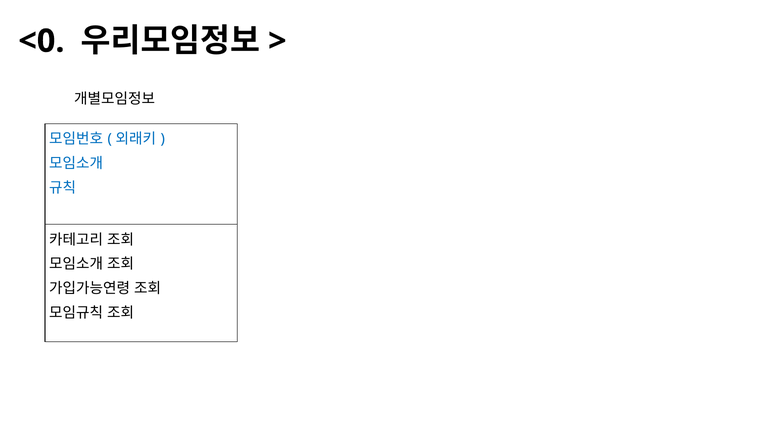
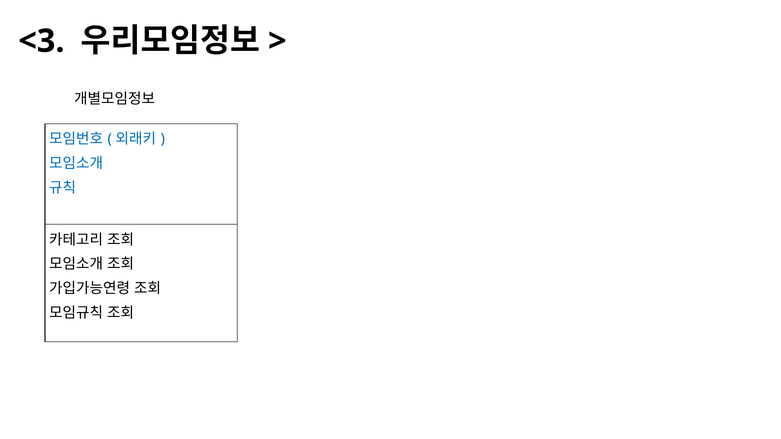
<0: <0 -> <3
